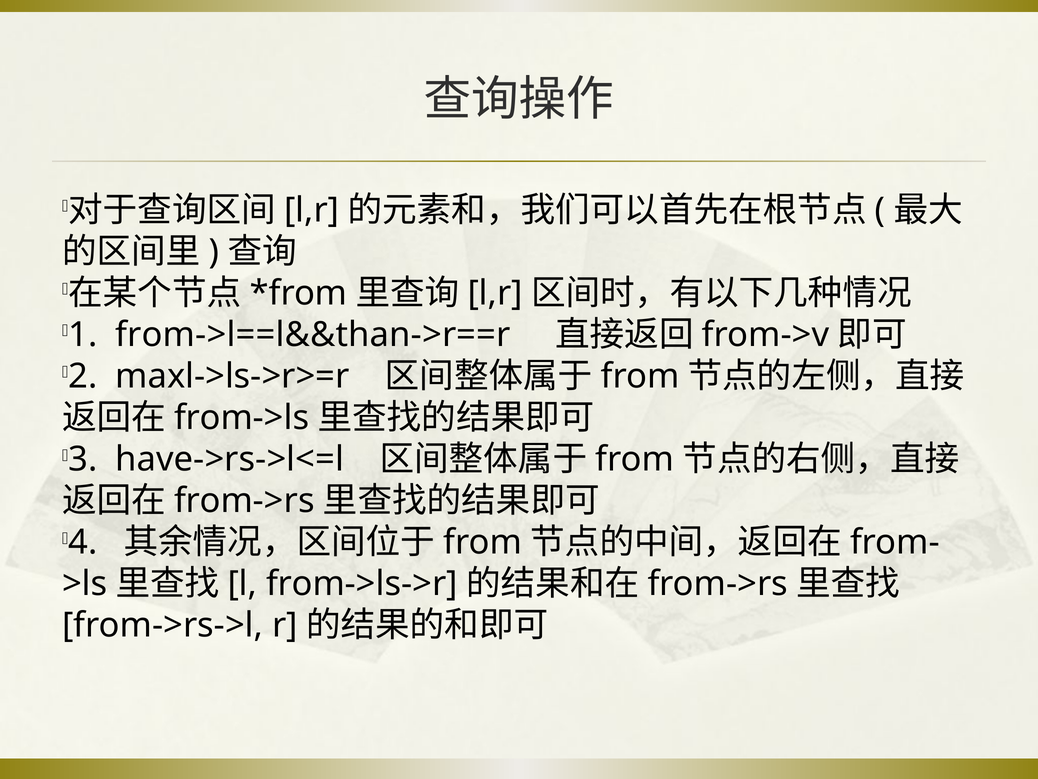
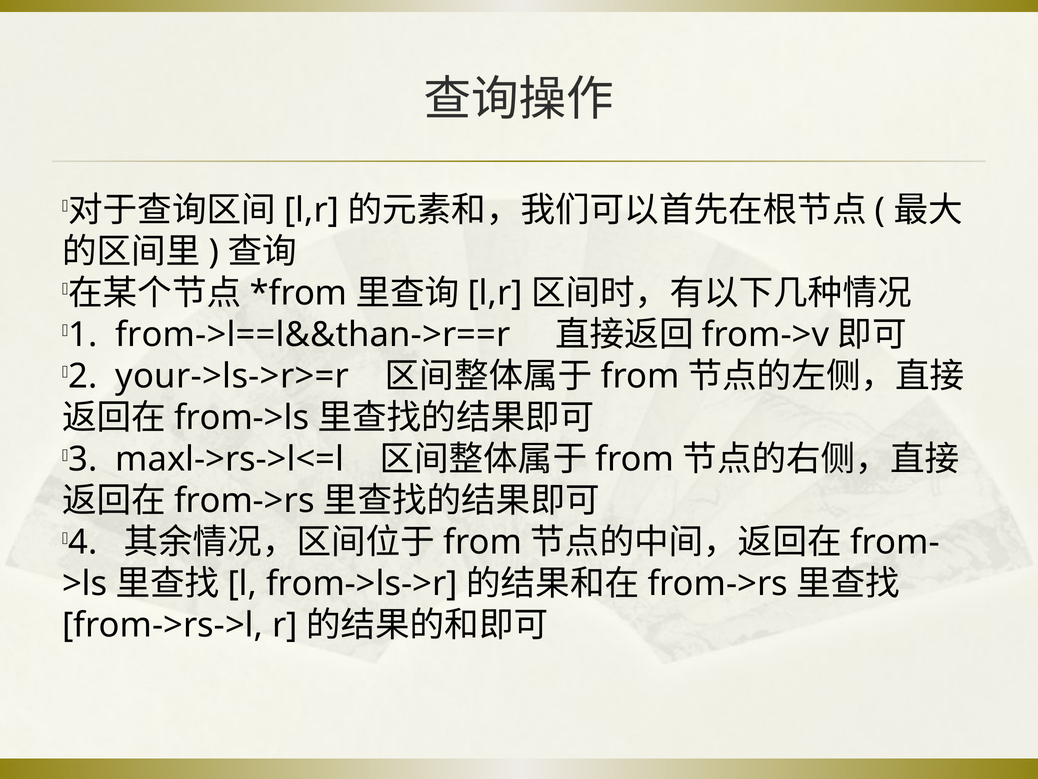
maxl->ls->r>=r: maxl->ls->r>=r -> your->ls->r>=r
have->rs->l<=l: have->rs->l<=l -> maxl->rs->l<=l
